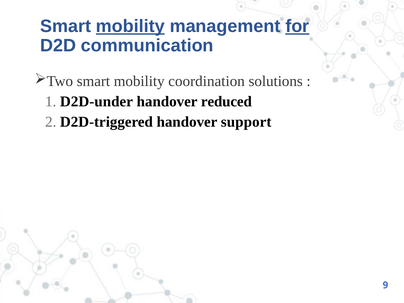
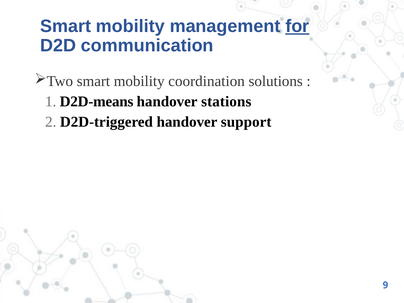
mobility at (130, 26) underline: present -> none
D2D-under: D2D-under -> D2D-means
reduced: reduced -> stations
